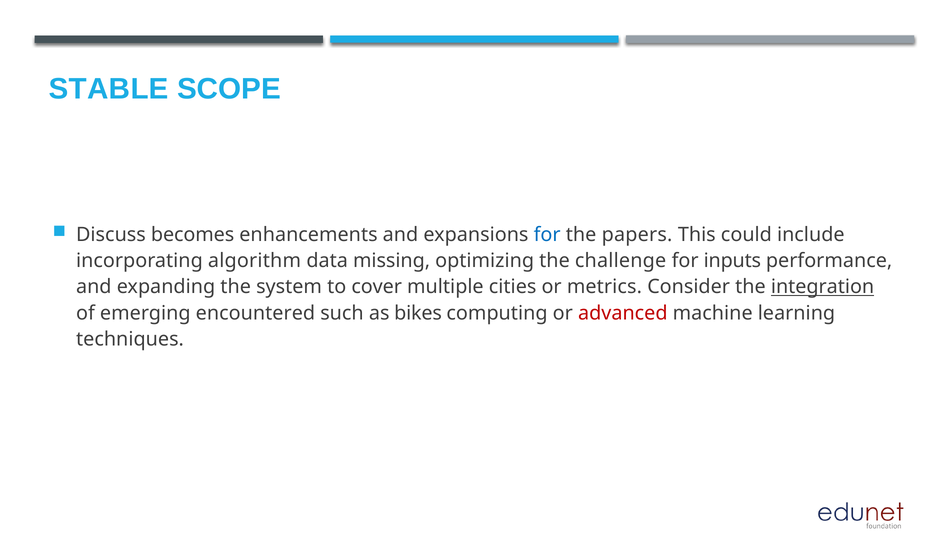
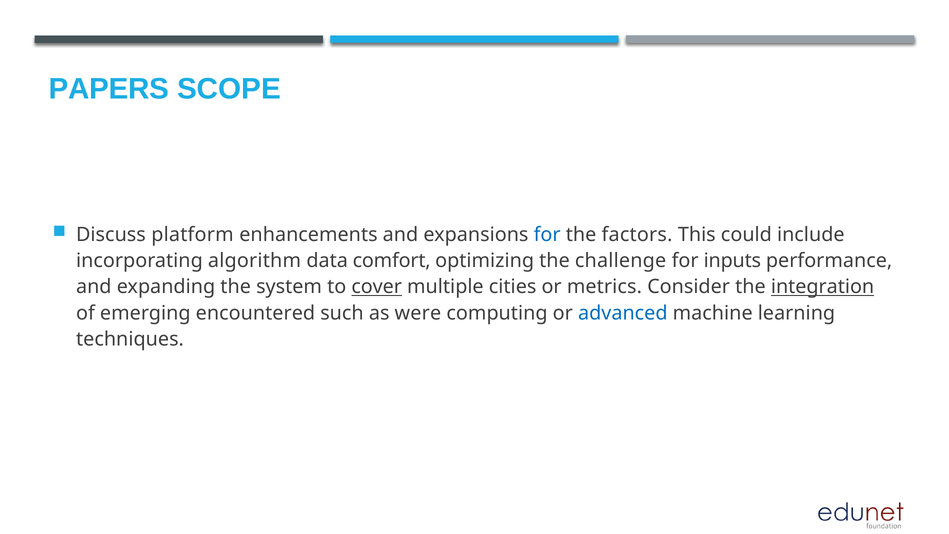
STABLE: STABLE -> PAPERS
becomes: becomes -> platform
papers: papers -> factors
missing: missing -> comfort
cover underline: none -> present
bikes: bikes -> were
advanced colour: red -> blue
